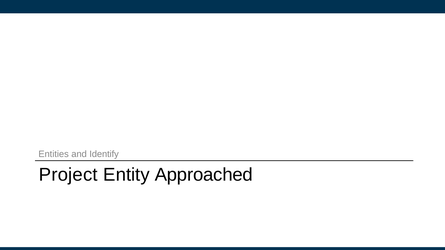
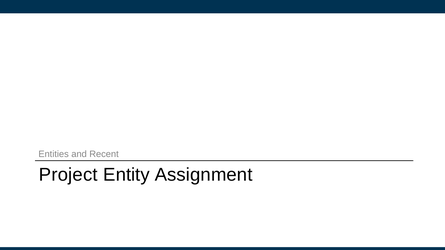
Identify: Identify -> Recent
Approached: Approached -> Assignment
